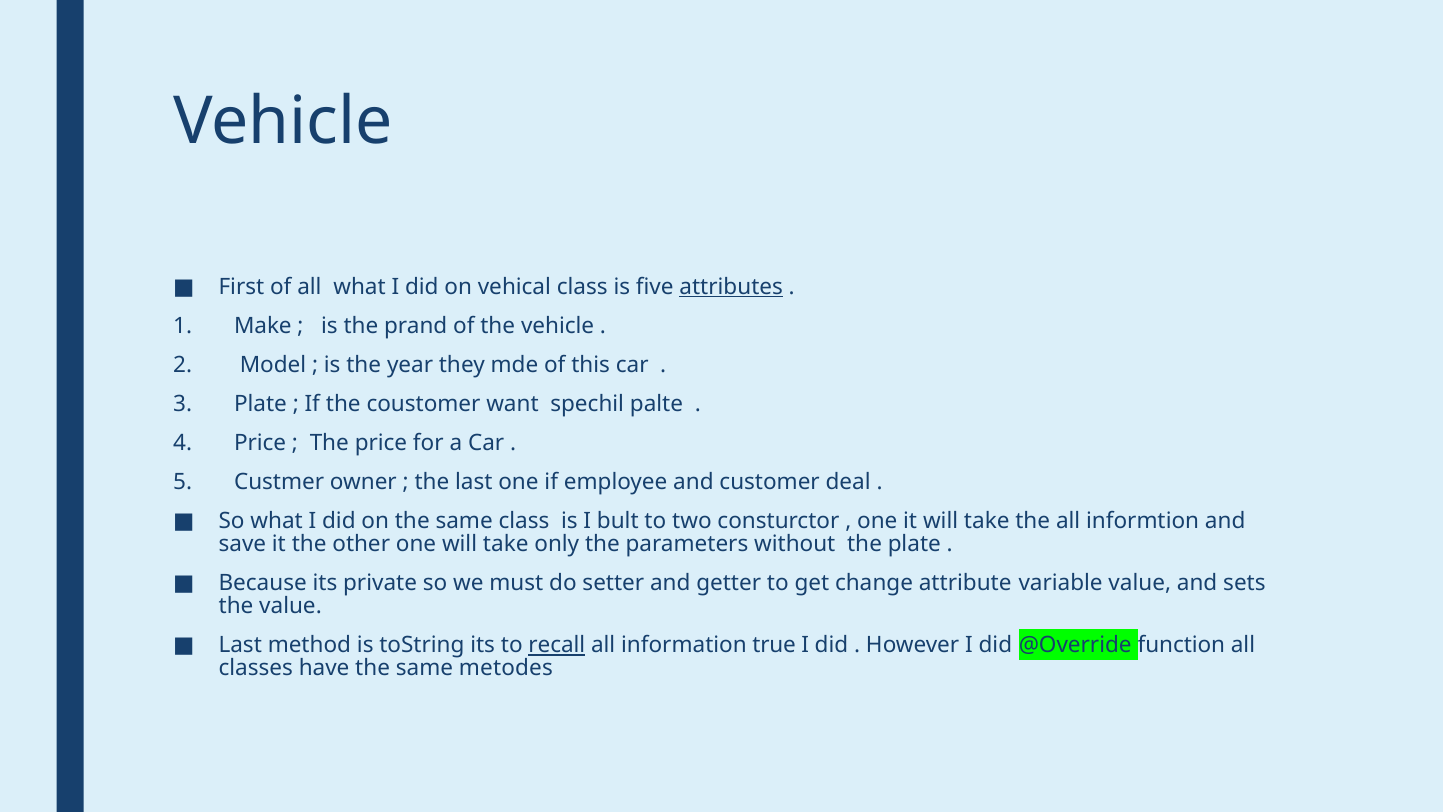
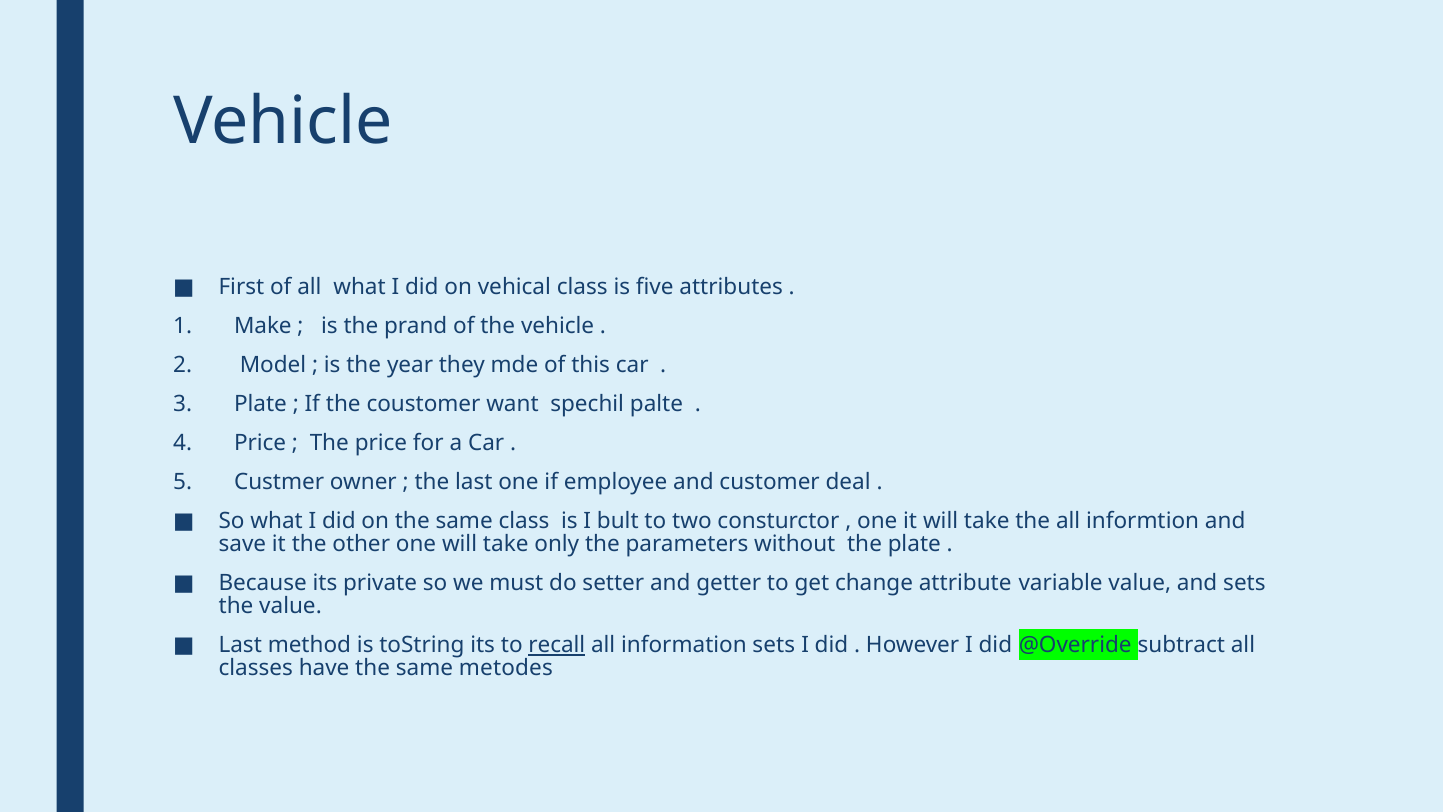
attributes underline: present -> none
information true: true -> sets
function: function -> subtract
